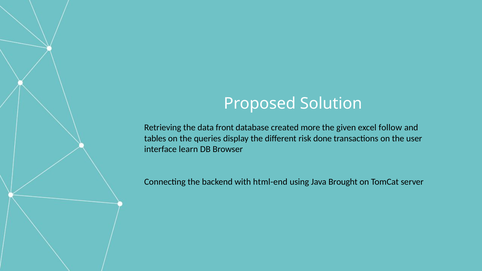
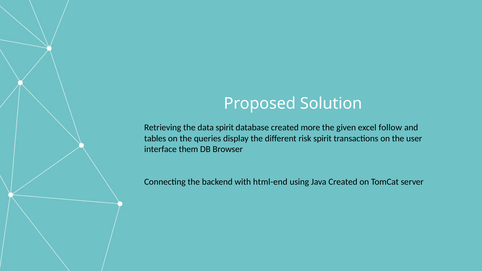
data front: front -> spirit
risk done: done -> spirit
learn: learn -> them
Java Brought: Brought -> Created
